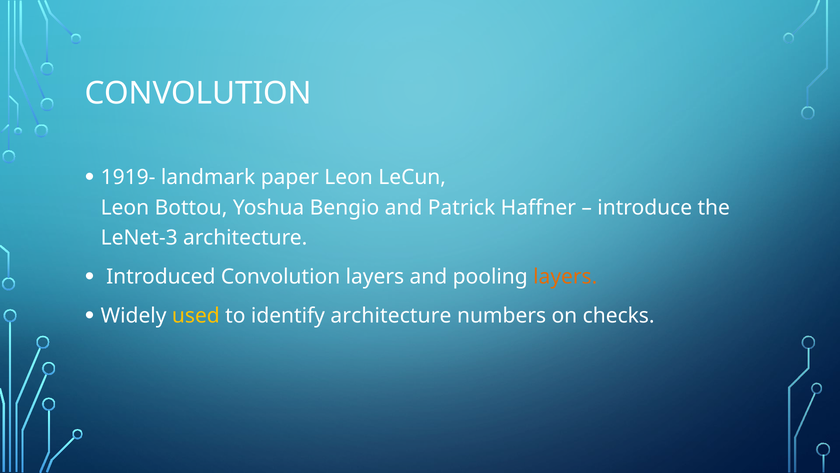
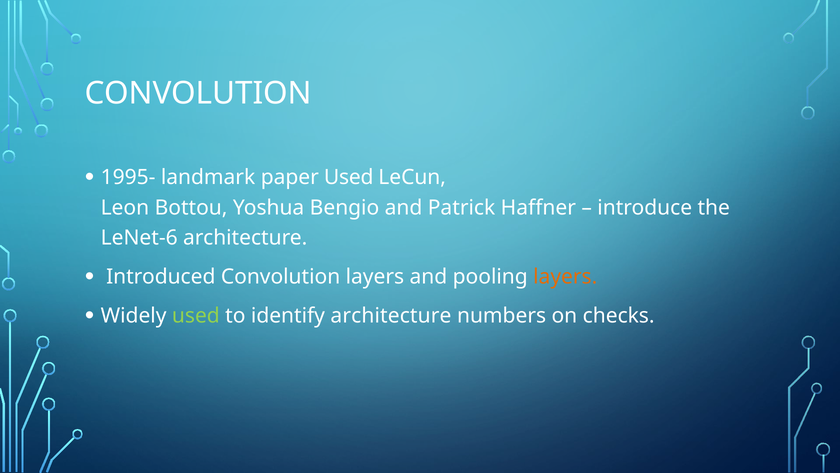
1919-: 1919- -> 1995-
paper Leon: Leon -> Used
LeNet-3: LeNet-3 -> LeNet-6
used at (196, 316) colour: yellow -> light green
